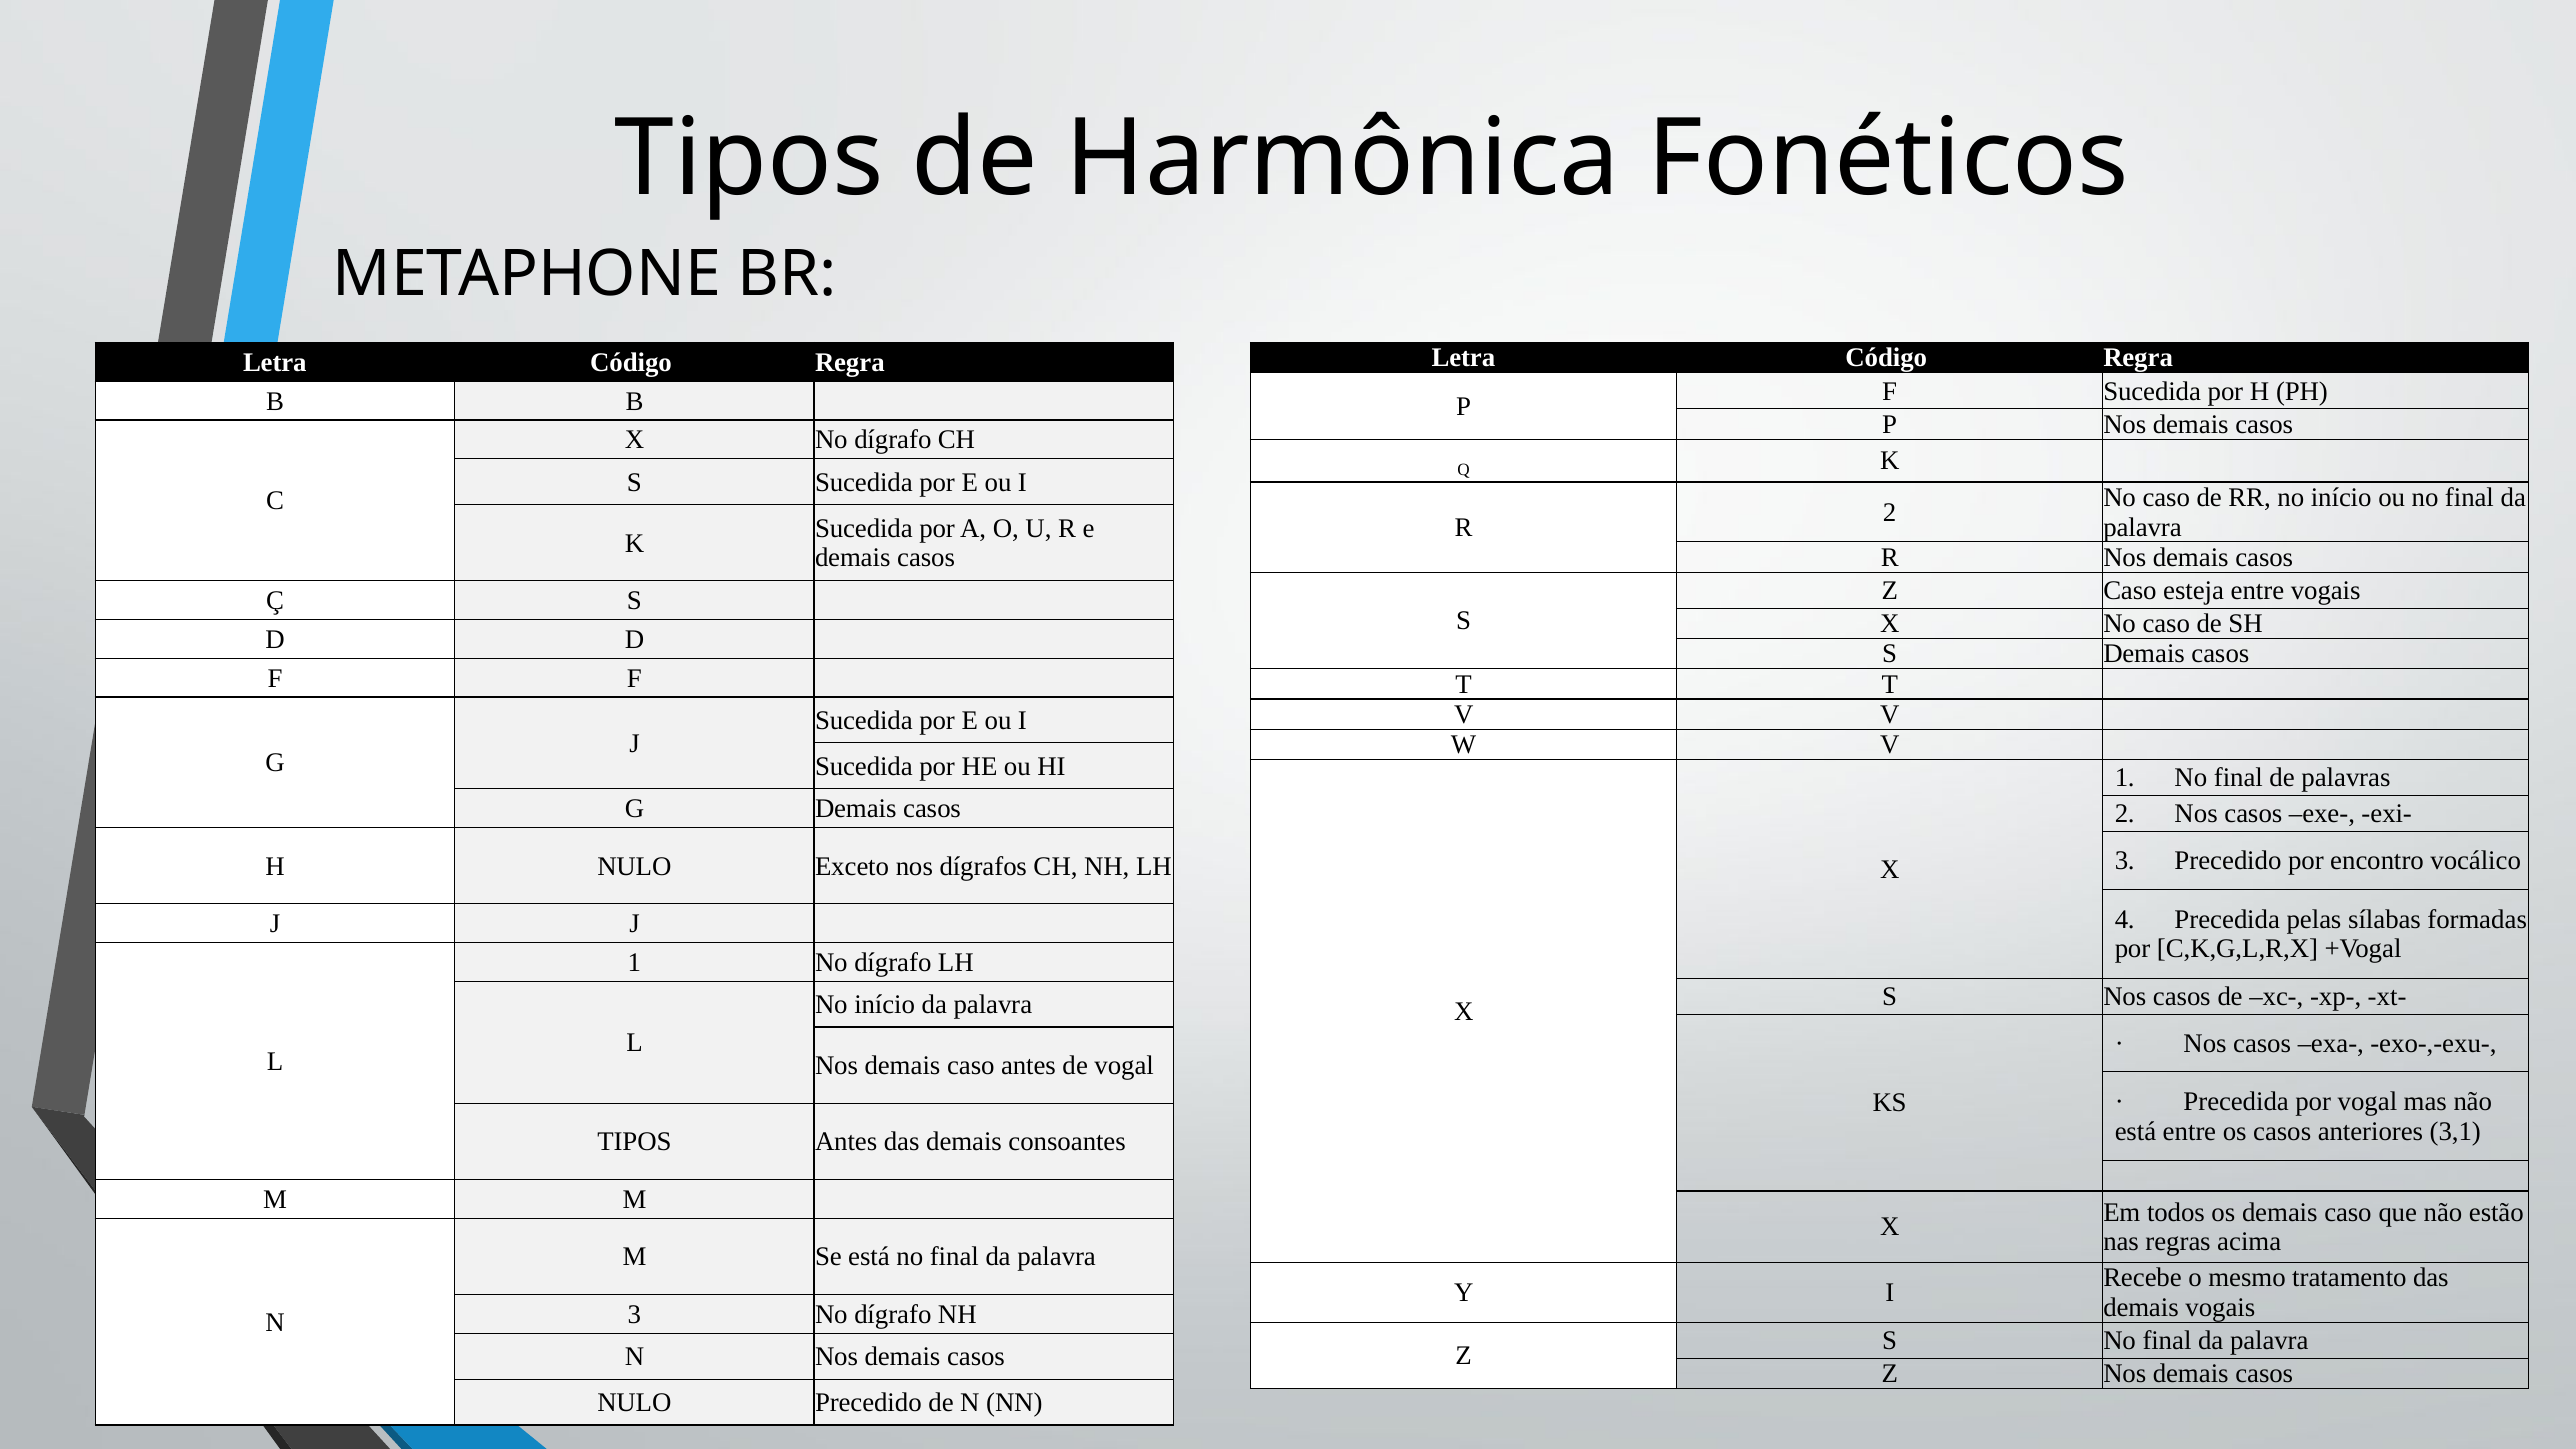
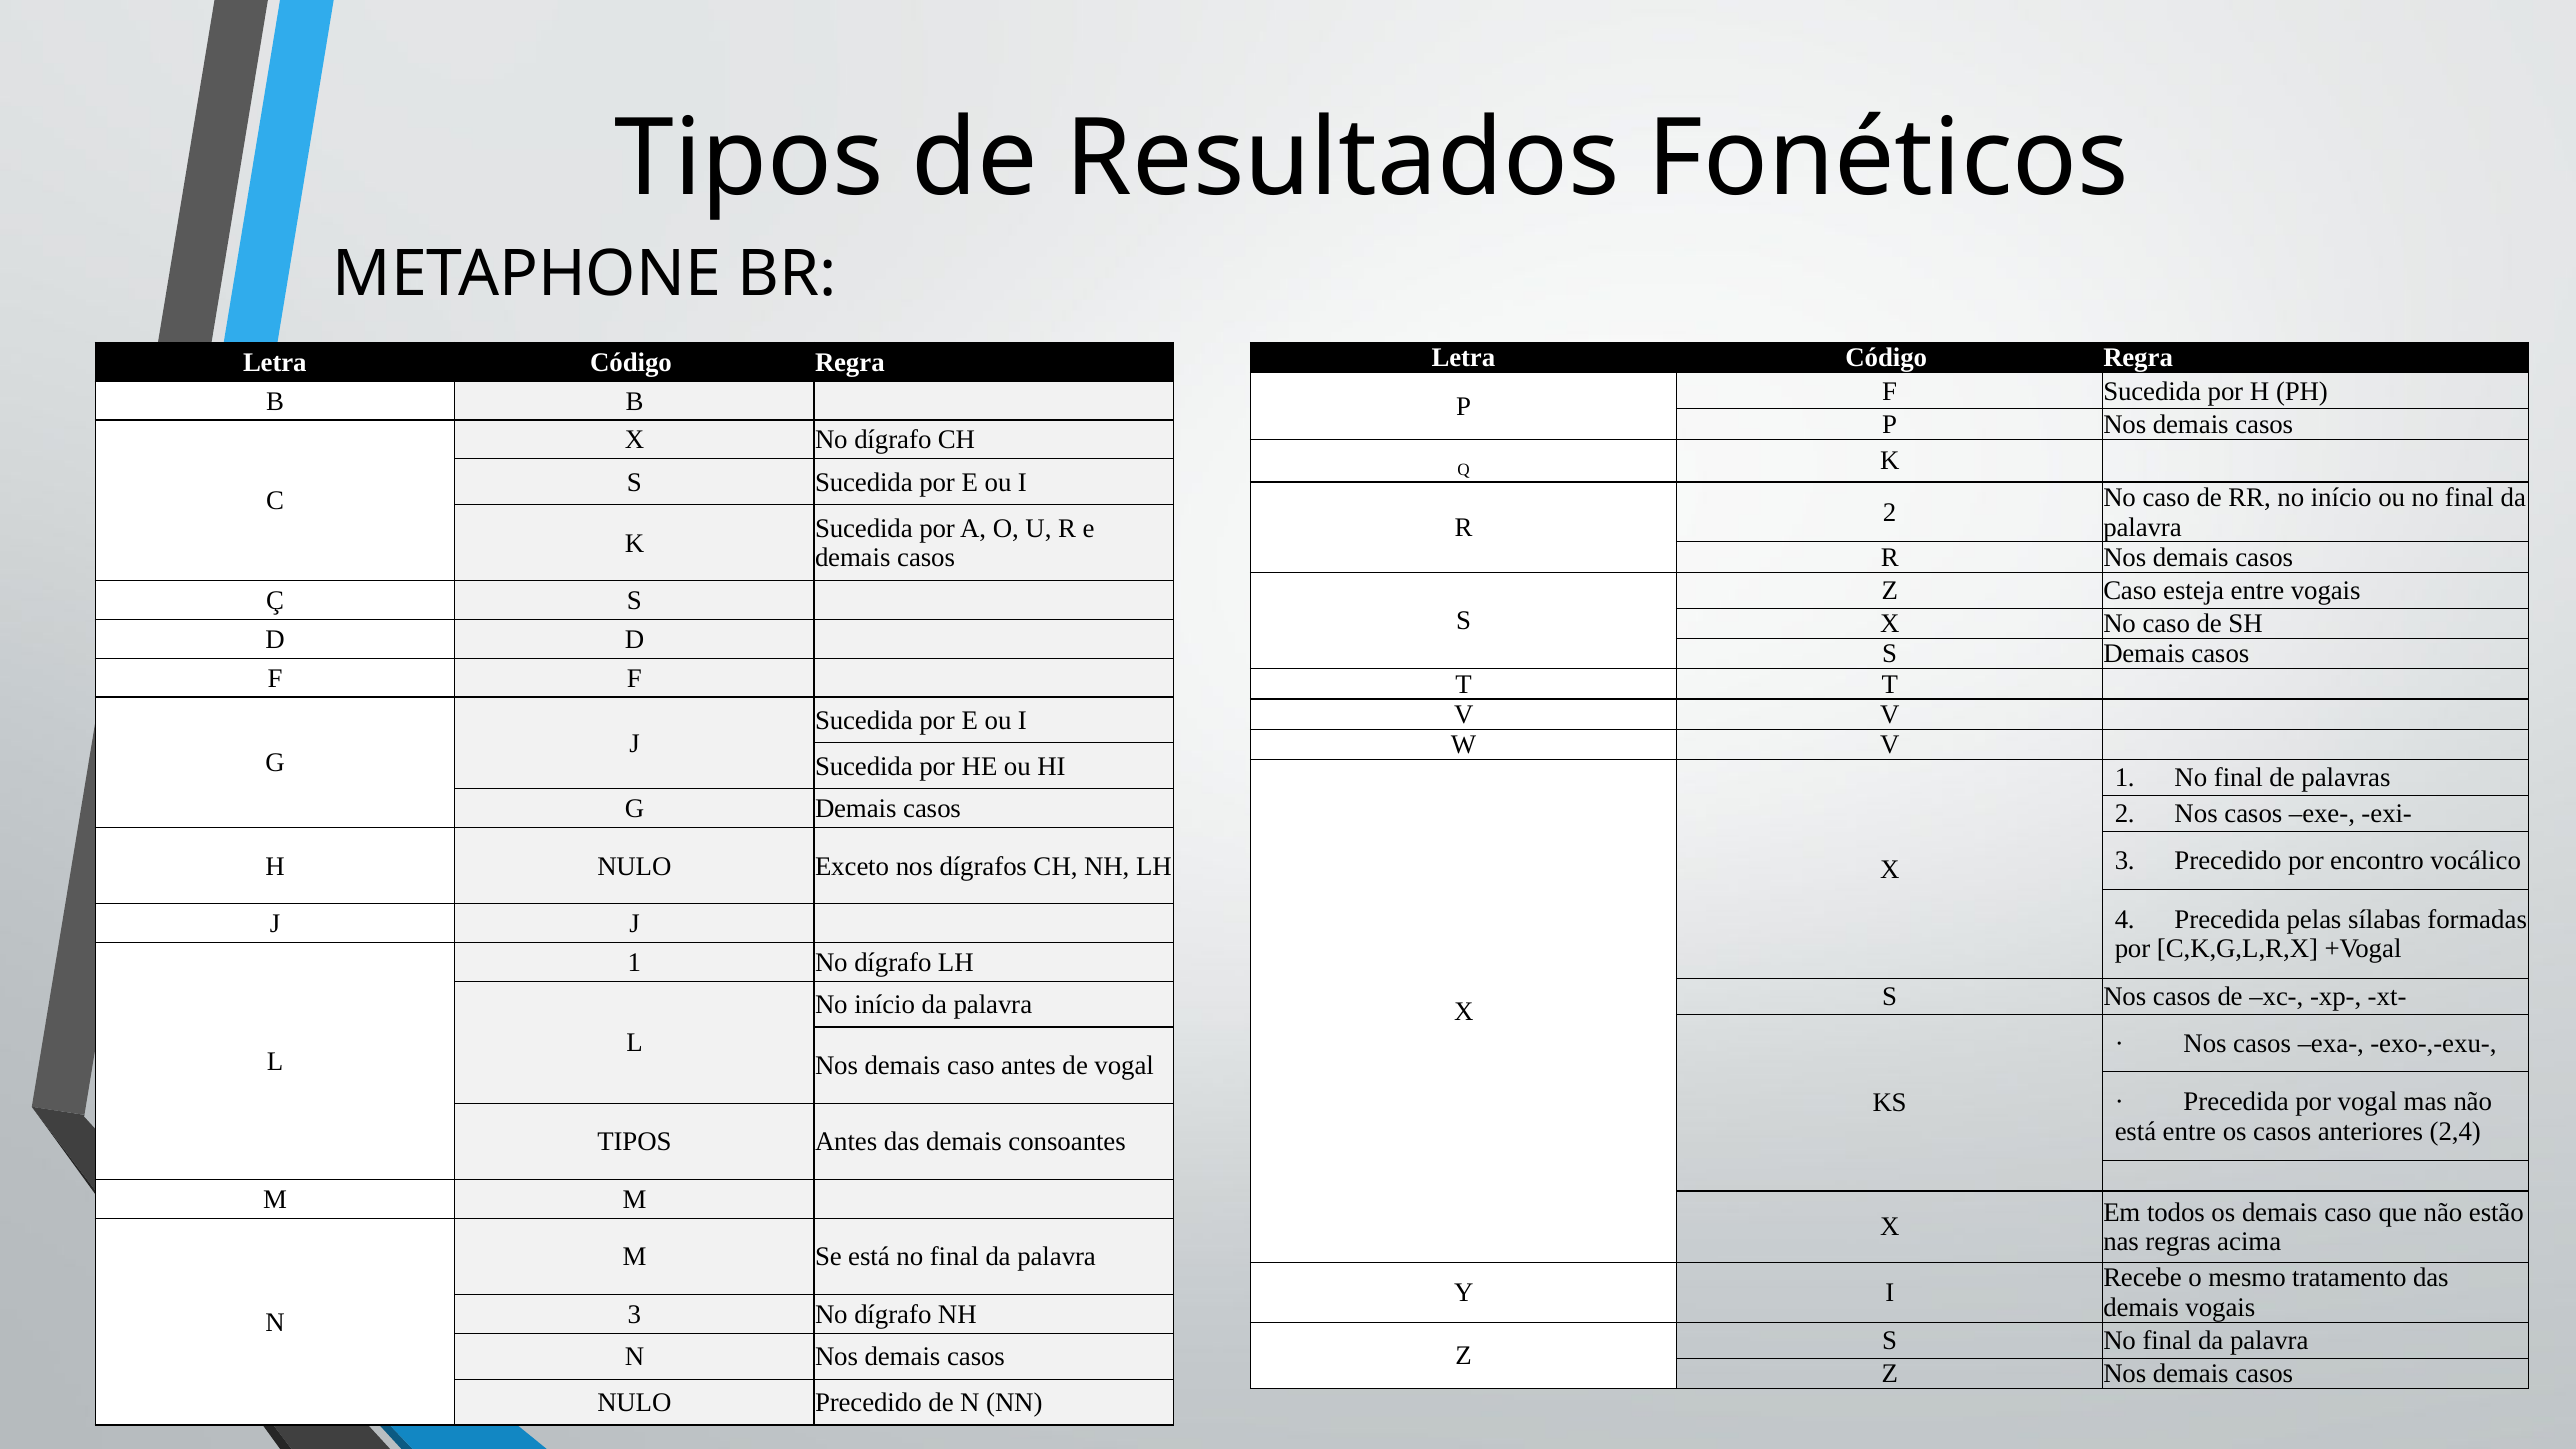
Harmônica: Harmônica -> Resultados
3,1: 3,1 -> 2,4
